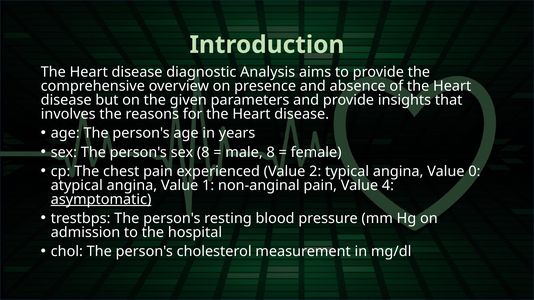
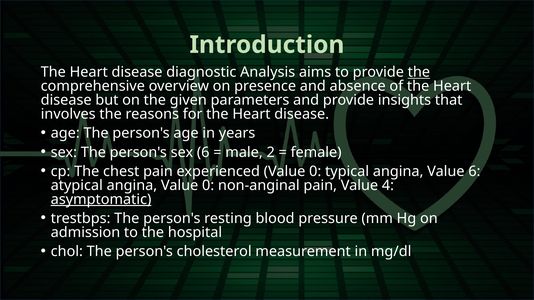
the at (419, 72) underline: none -> present
sex 8: 8 -> 6
male 8: 8 -> 2
experienced Value 2: 2 -> 0
Value 0: 0 -> 6
angina Value 1: 1 -> 0
